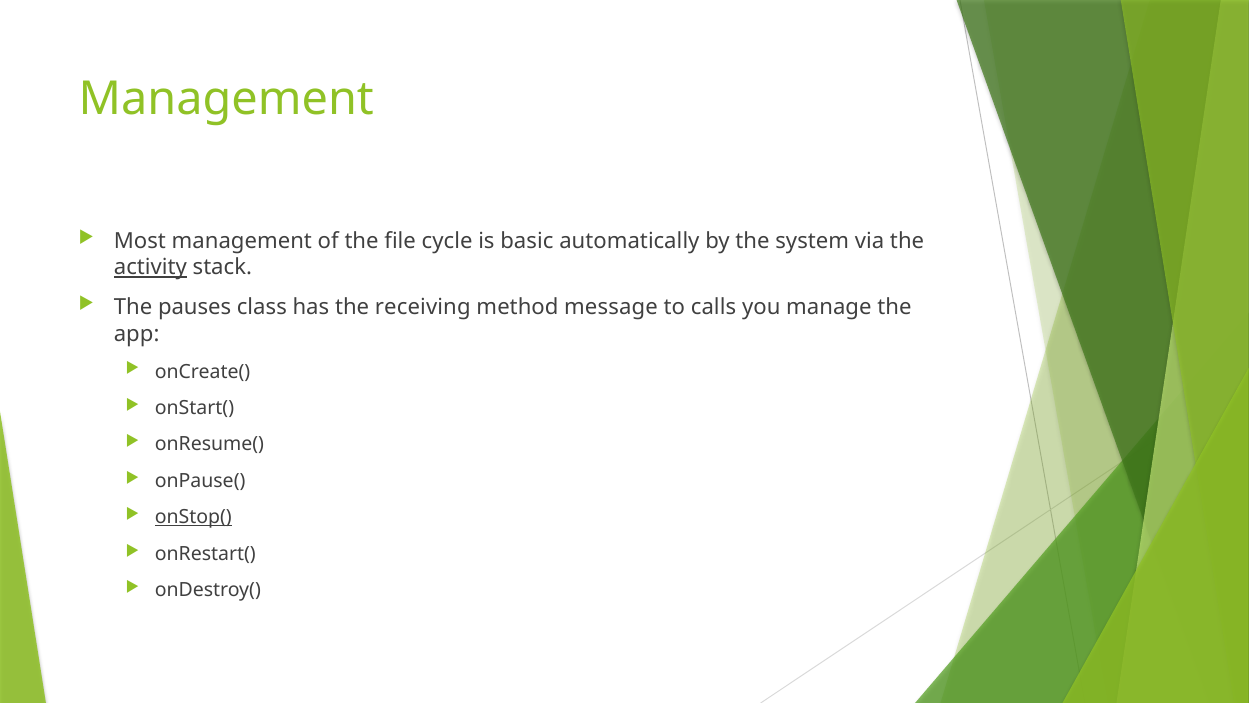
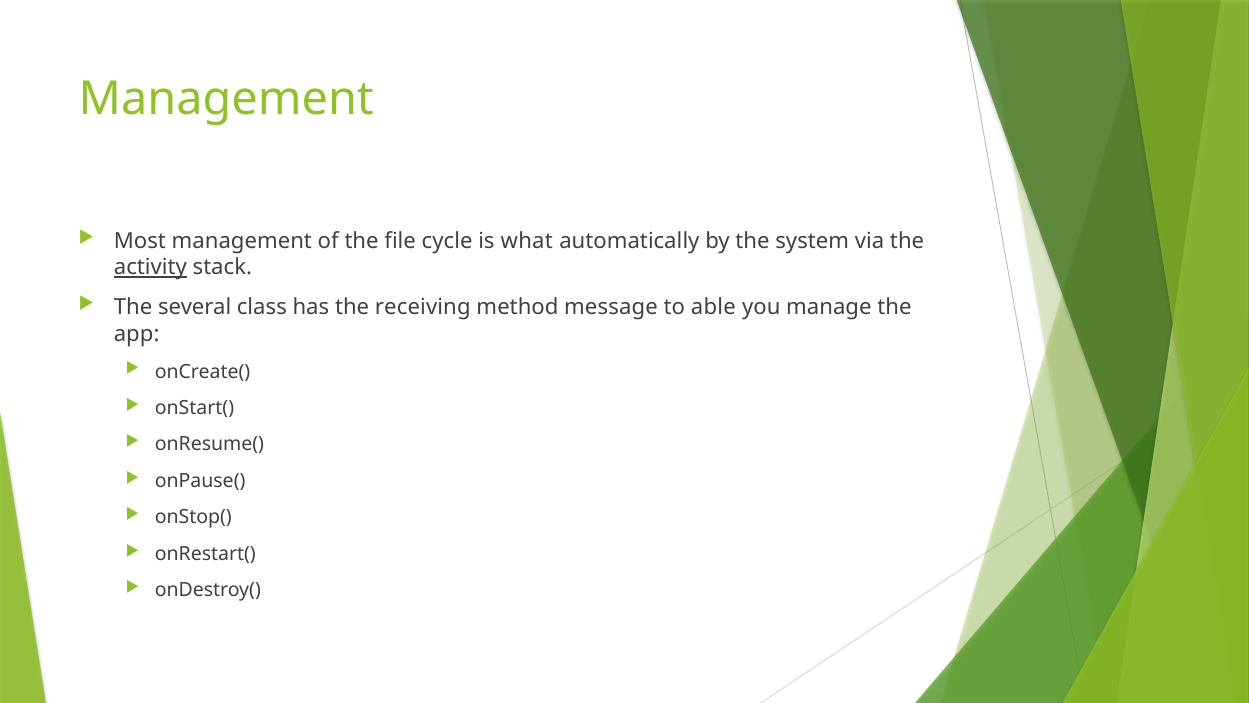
basic: basic -> what
pauses: pauses -> several
calls: calls -> able
onStop( underline: present -> none
